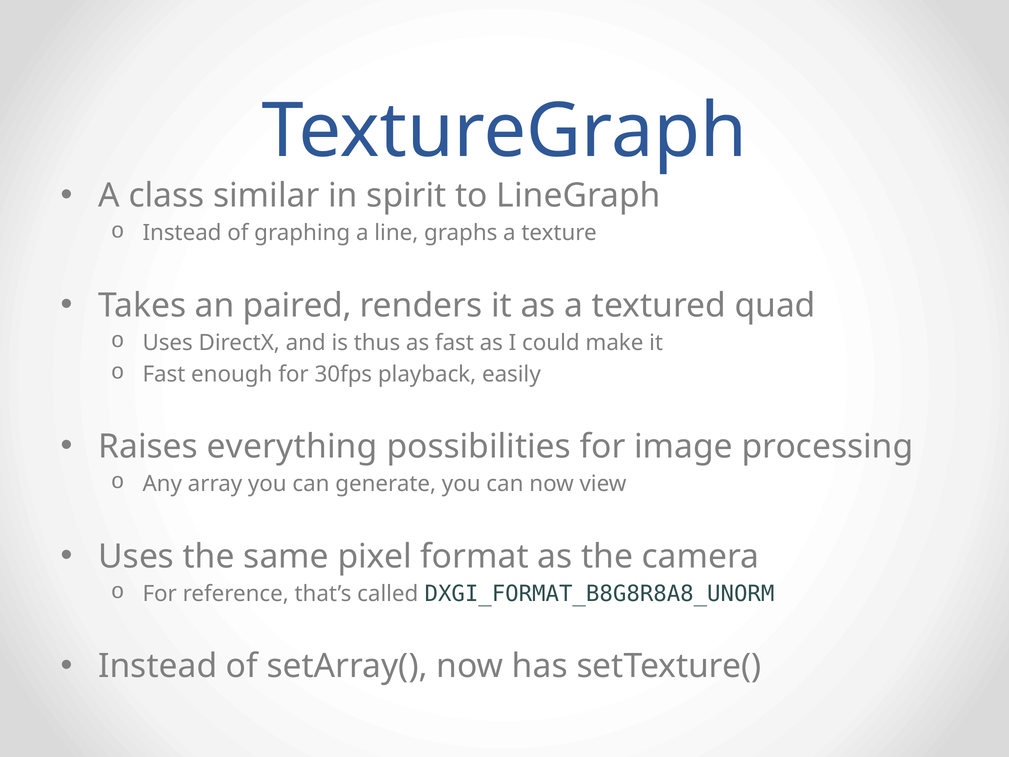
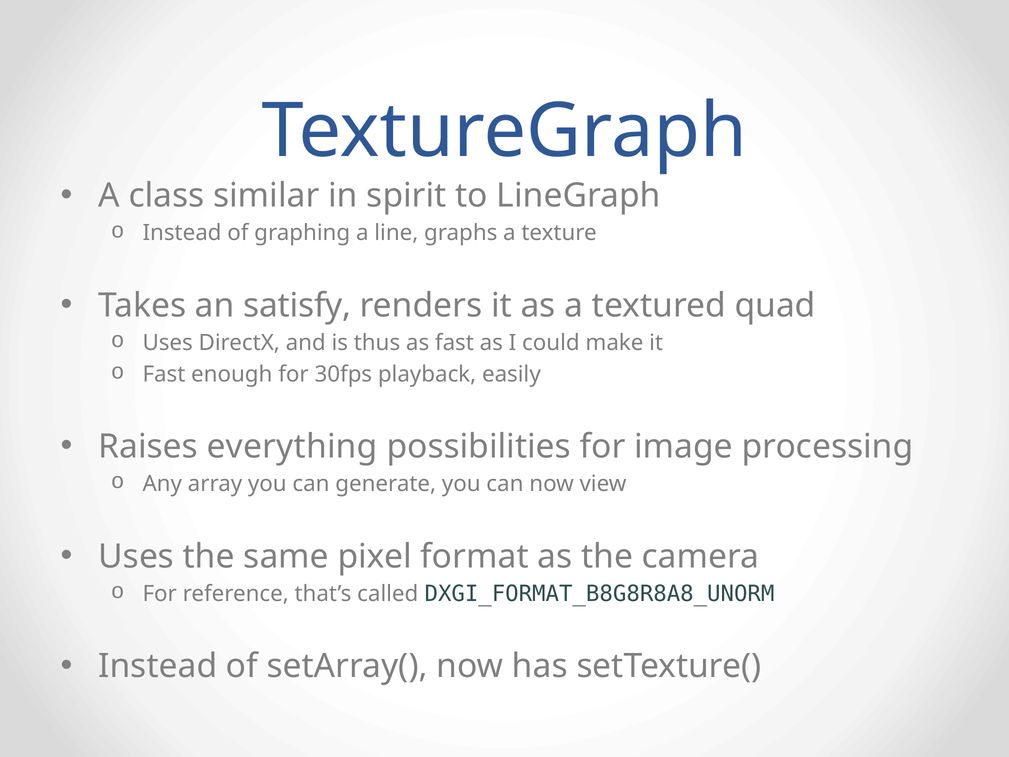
paired: paired -> satisfy
